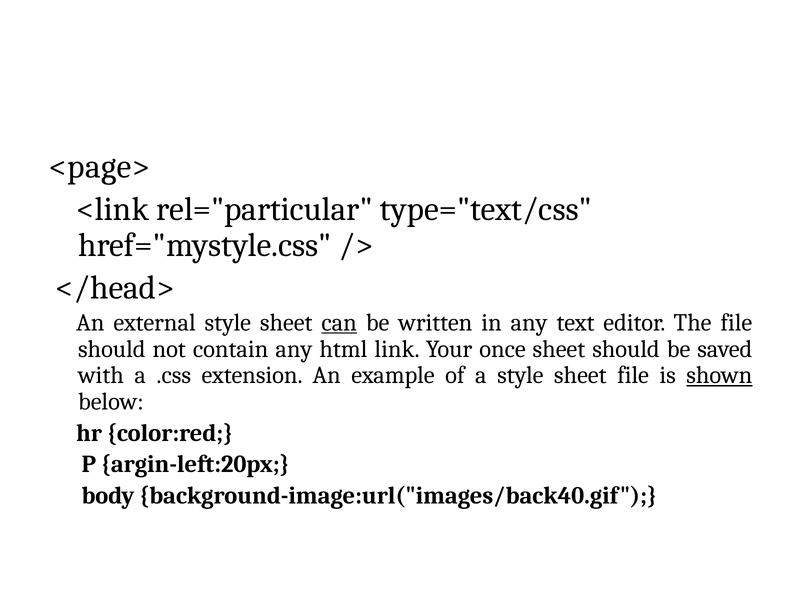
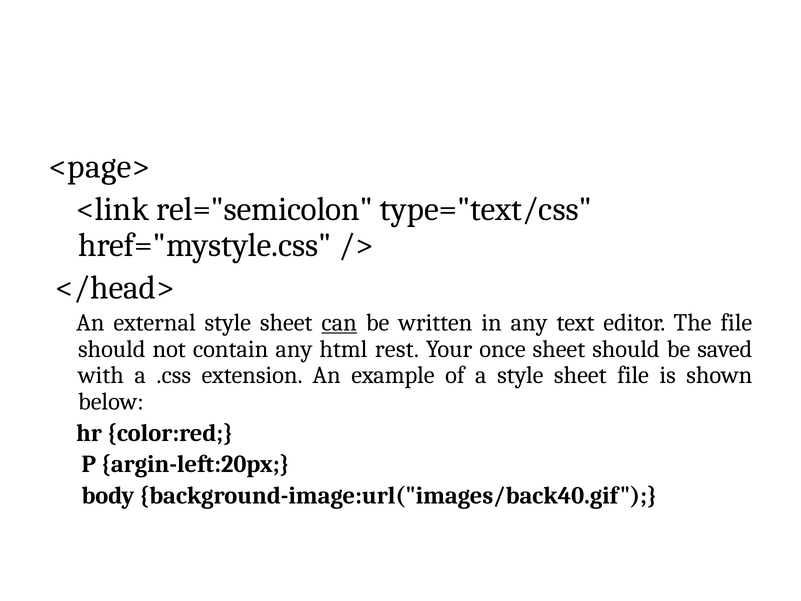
rel="particular: rel="particular -> rel="semicolon
link: link -> rest
shown underline: present -> none
